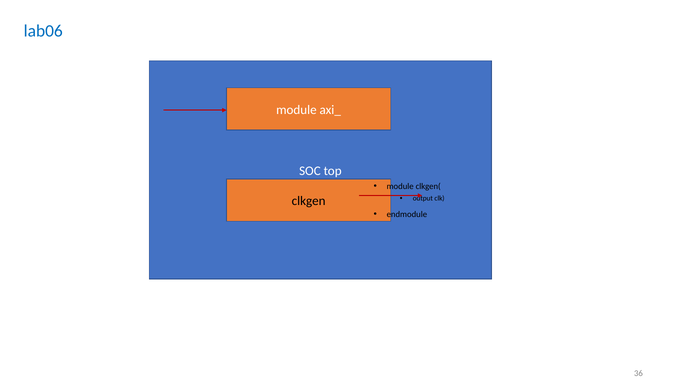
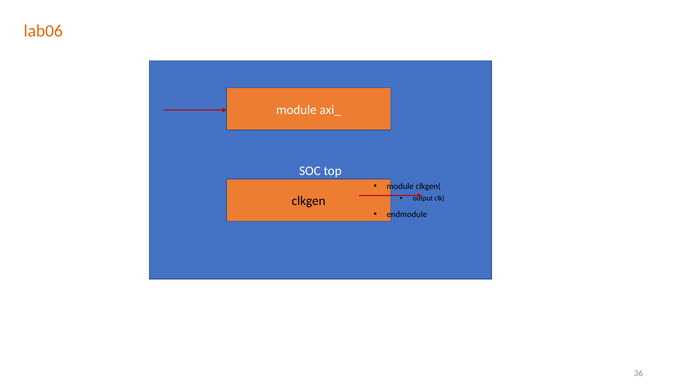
lab06 colour: blue -> orange
